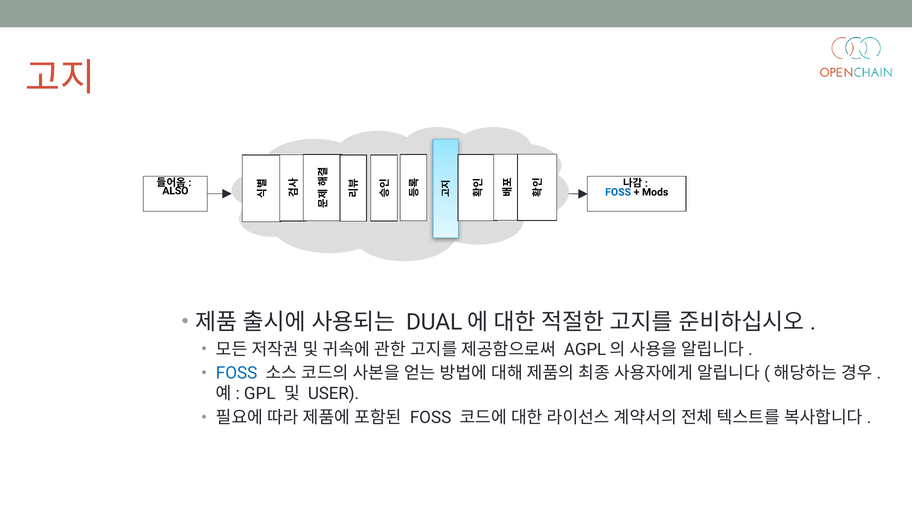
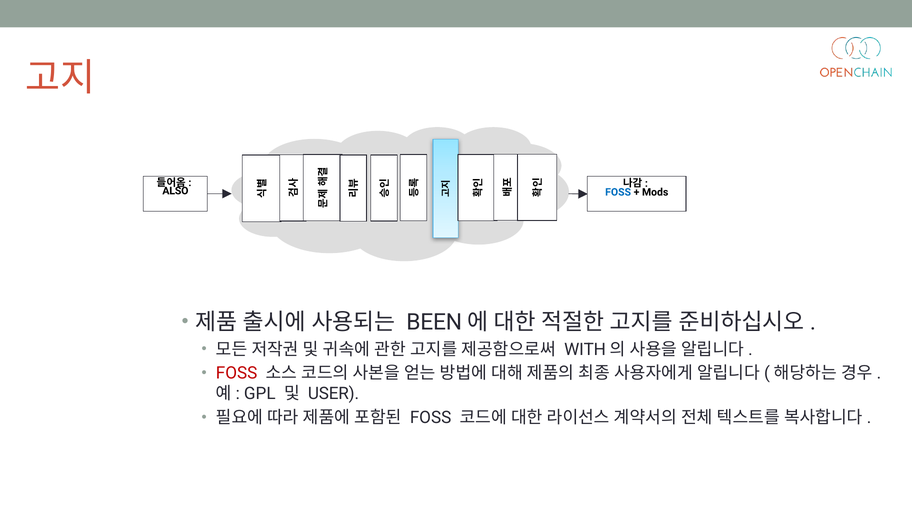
DUAL: DUAL -> BEEN
AGPL: AGPL -> WITH
FOSS at (237, 373) colour: blue -> red
